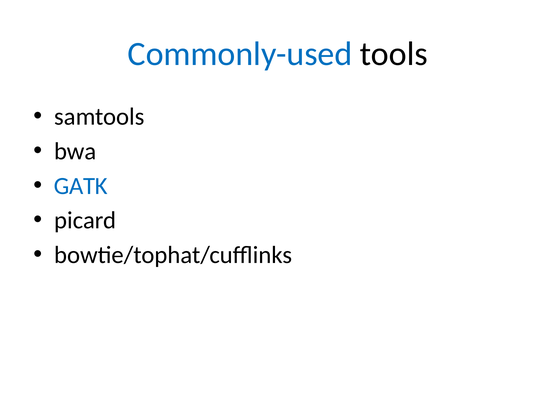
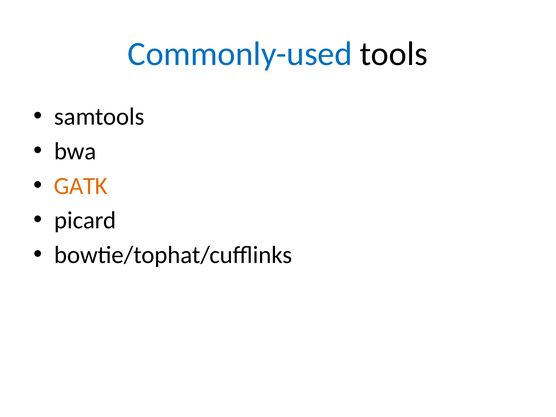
GATK colour: blue -> orange
